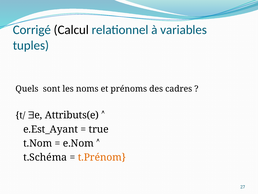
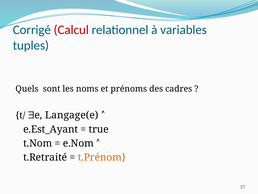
Calcul colour: black -> red
Attributs(e: Attributs(e -> Langage(e
t.Schéma: t.Schéma -> t.Retraité
